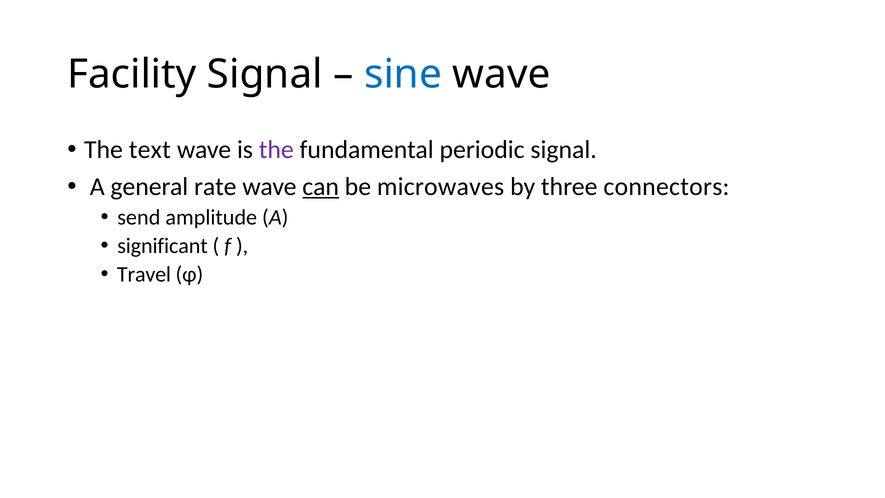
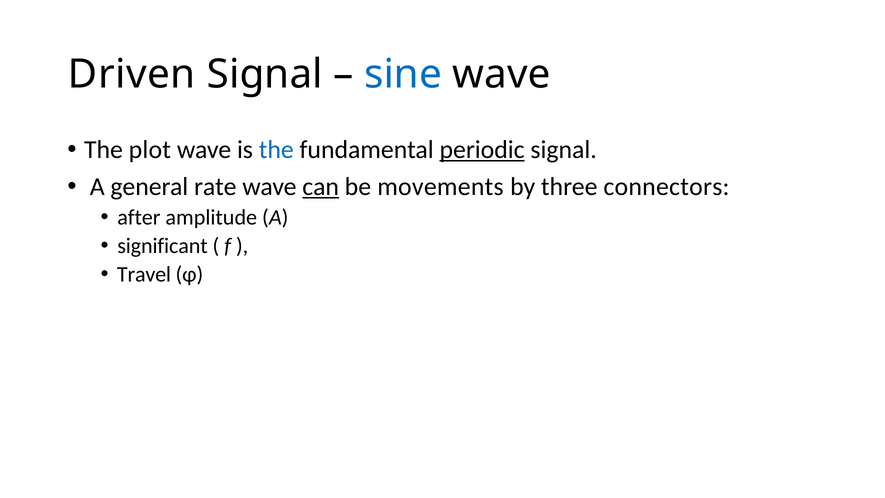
Facility: Facility -> Driven
text: text -> plot
the at (276, 150) colour: purple -> blue
periodic underline: none -> present
microwaves: microwaves -> movements
send: send -> after
